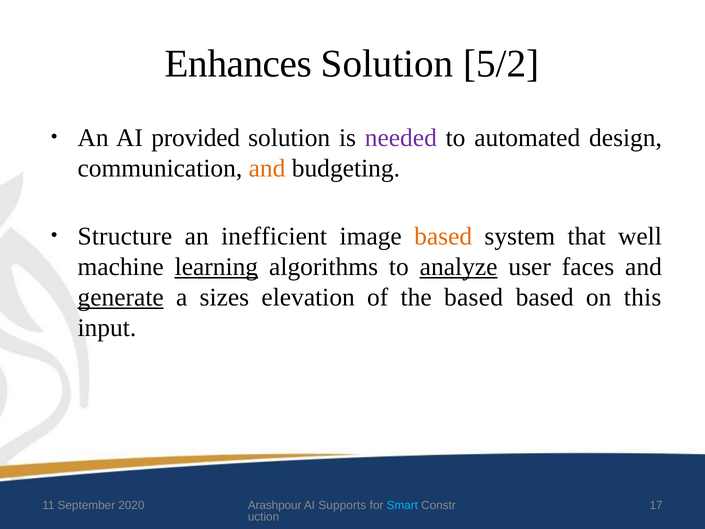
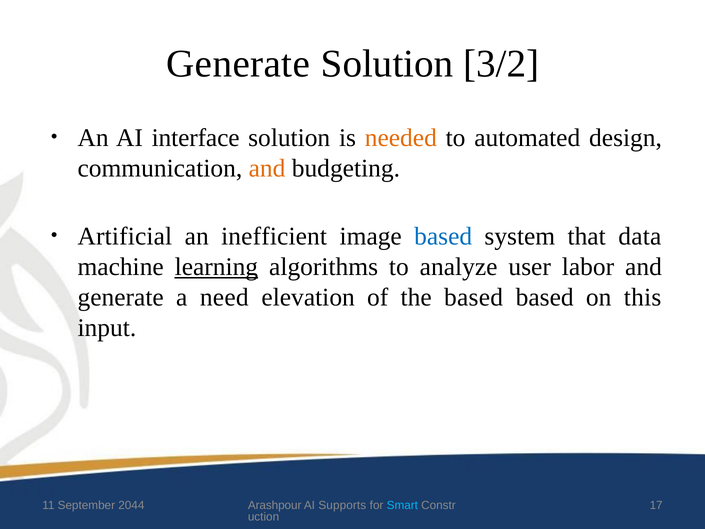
Enhances at (238, 64): Enhances -> Generate
5/2: 5/2 -> 3/2
provided: provided -> interface
needed colour: purple -> orange
Structure: Structure -> Artificial
based at (443, 236) colour: orange -> blue
well: well -> data
analyze underline: present -> none
faces: faces -> labor
generate at (121, 297) underline: present -> none
sizes: sizes -> need
2020: 2020 -> 2044
